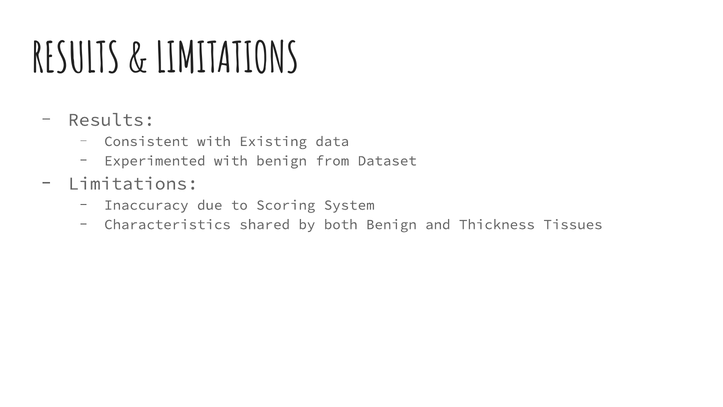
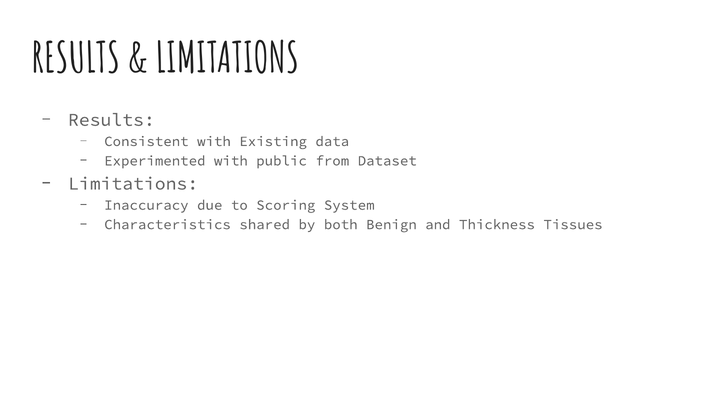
with benign: benign -> public
